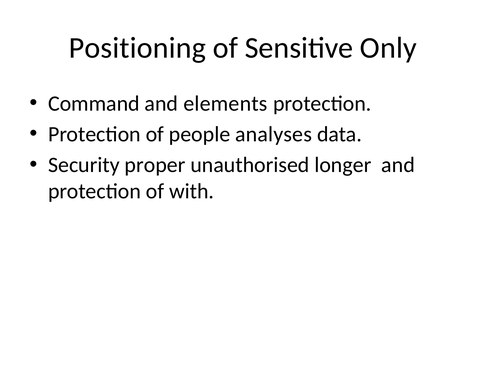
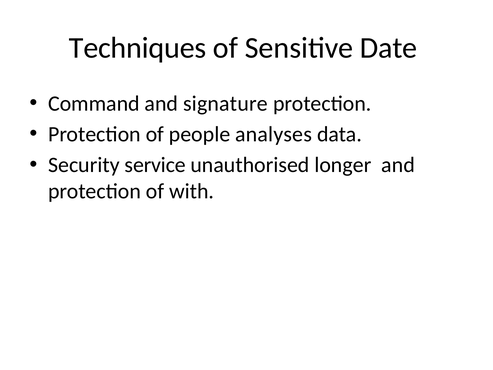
Positioning: Positioning -> Techniques
Only: Only -> Date
elements: elements -> signature
proper: proper -> service
